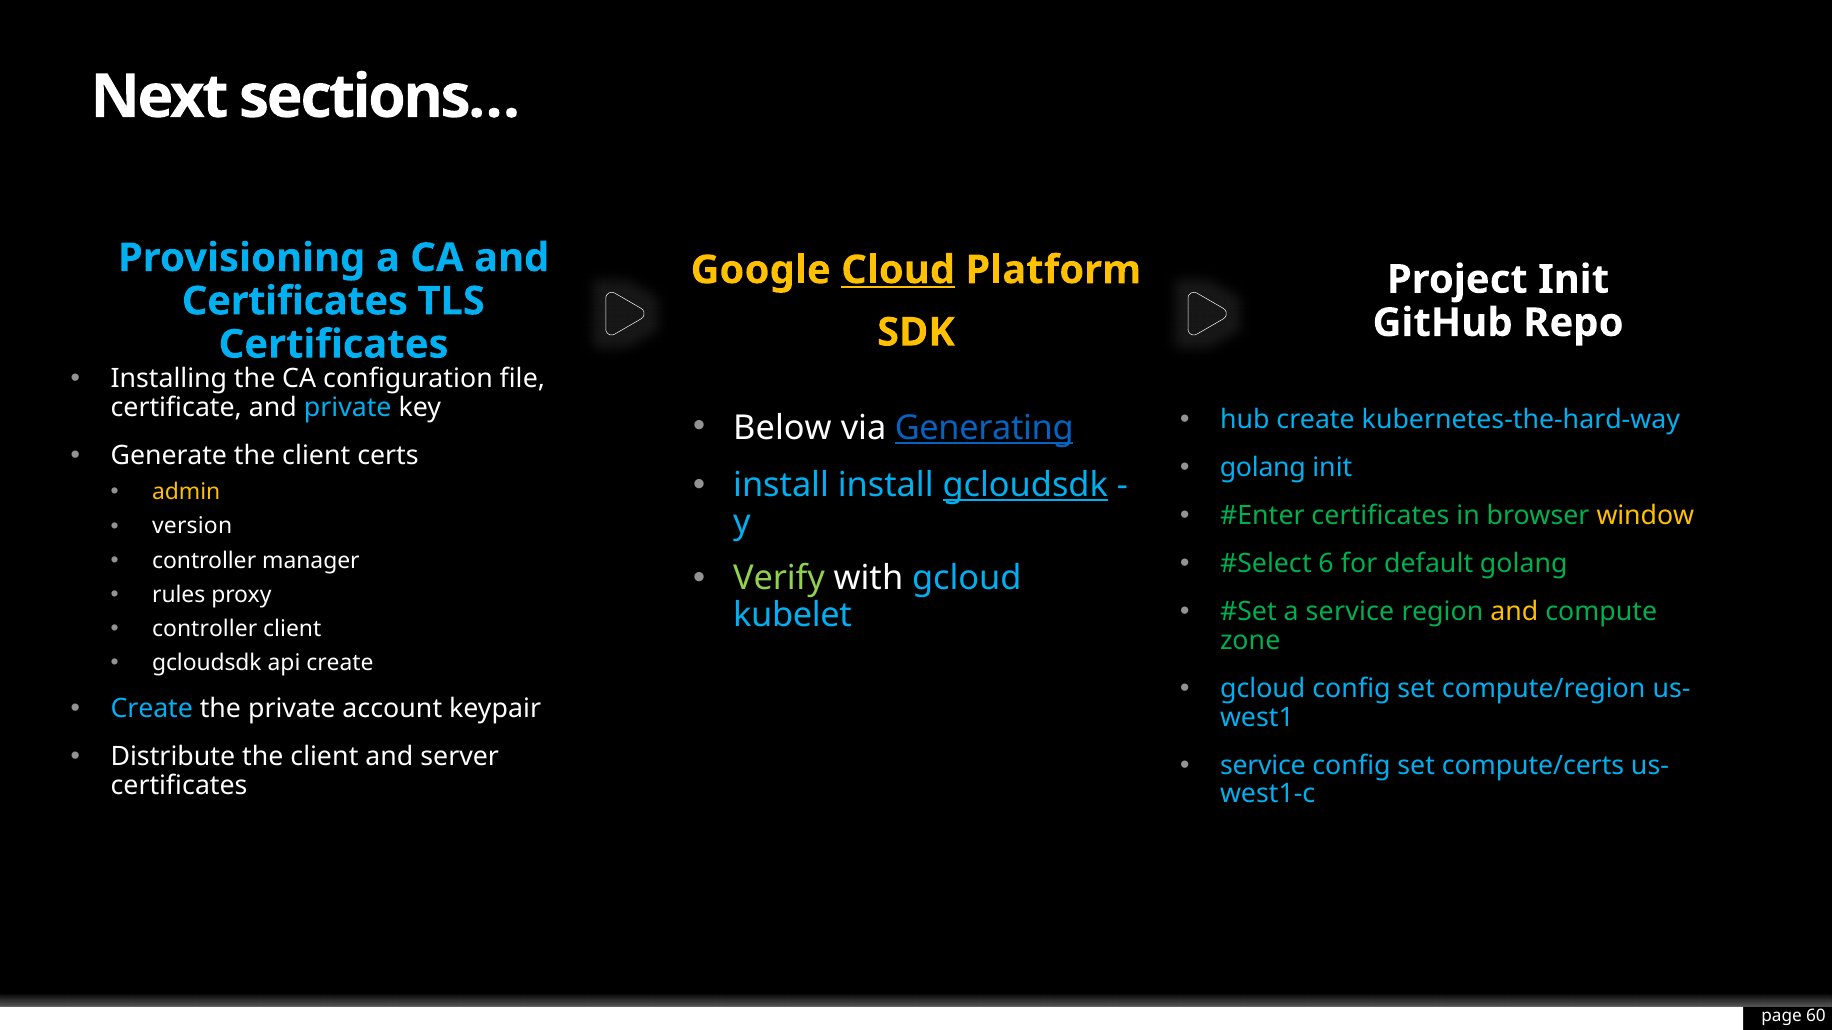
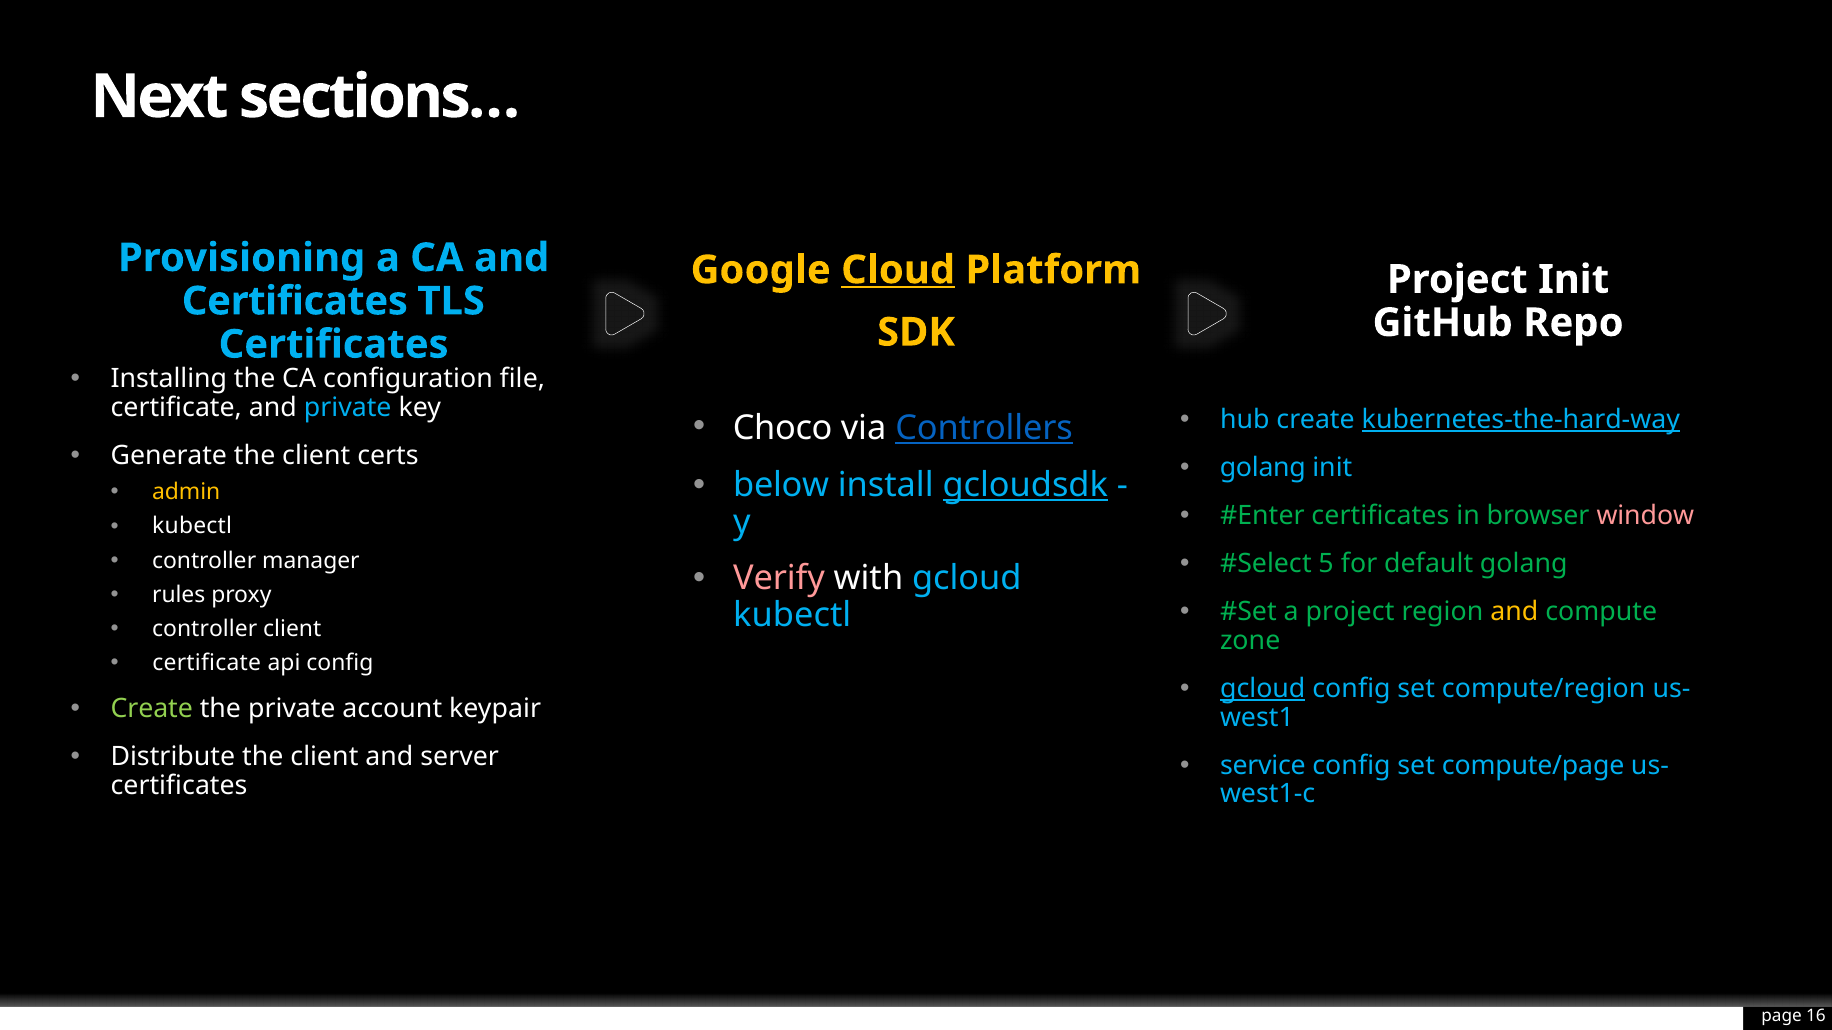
kubernetes-the-hard-way underline: none -> present
Below: Below -> Choco
Generating: Generating -> Controllers
install at (781, 485): install -> below
window colour: yellow -> pink
version at (192, 527): version -> kubectl
6: 6 -> 5
Verify colour: light green -> pink
a service: service -> project
kubelet at (792, 616): kubelet -> kubectl
gcloudsdk at (207, 664): gcloudsdk -> certificate
api create: create -> config
gcloud at (1263, 689) underline: none -> present
Create at (152, 709) colour: light blue -> light green
compute/certs: compute/certs -> compute/page
60: 60 -> 16
